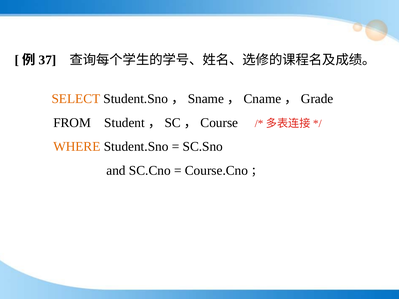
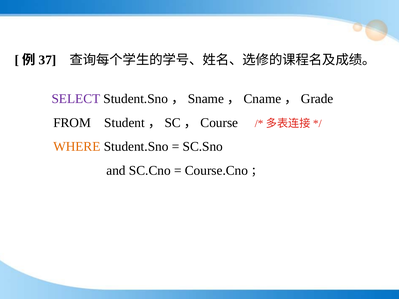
SELECT colour: orange -> purple
